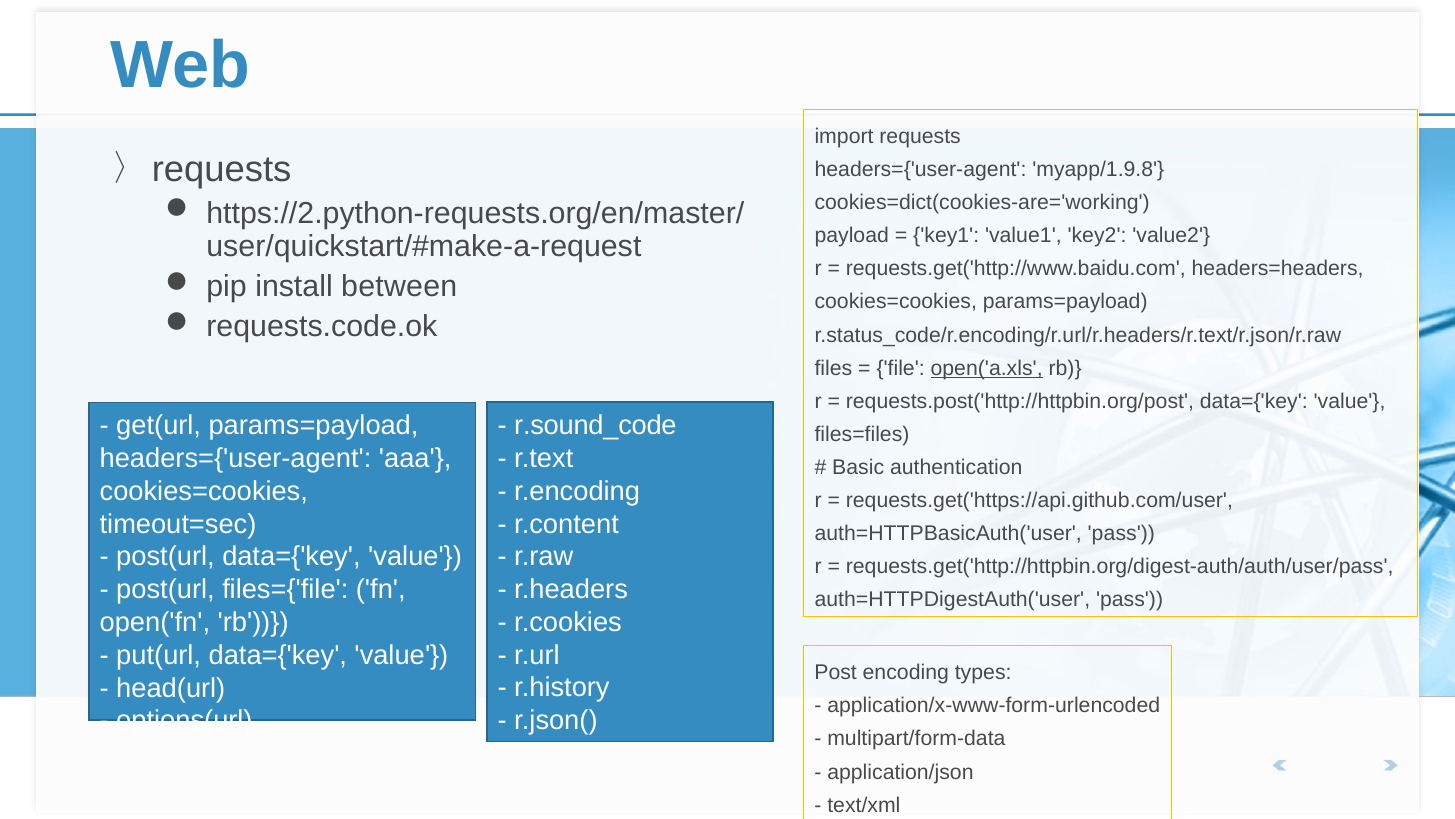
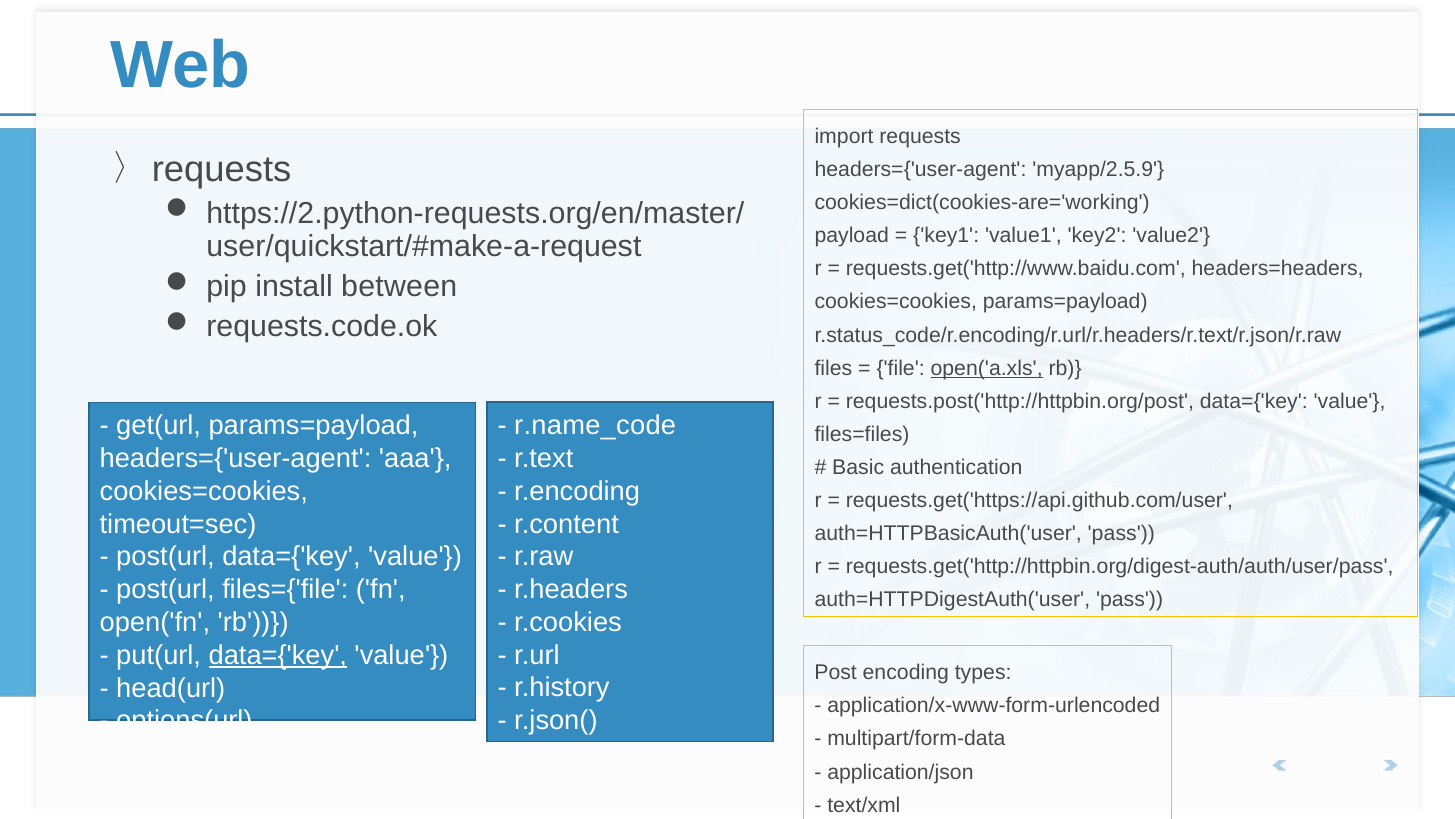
myapp/1.9.8: myapp/1.9.8 -> myapp/2.5.9
r.sound_code: r.sound_code -> r.name_code
data={'key at (278, 655) underline: none -> present
